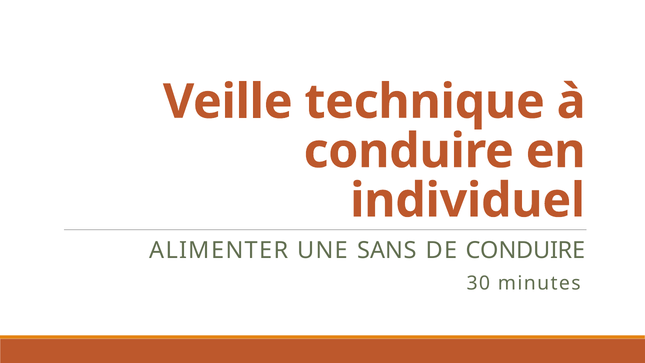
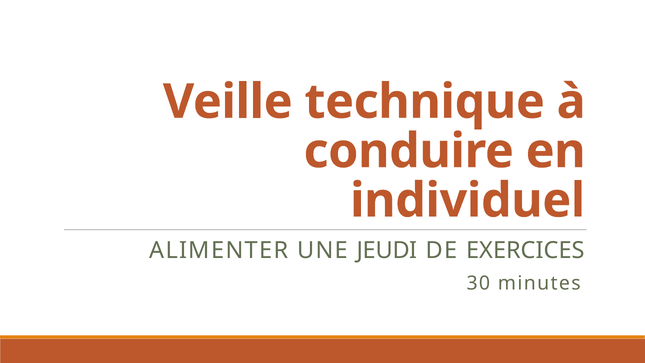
SANS: SANS -> JEUDI
DE CONDUIRE: CONDUIRE -> EXERCICES
